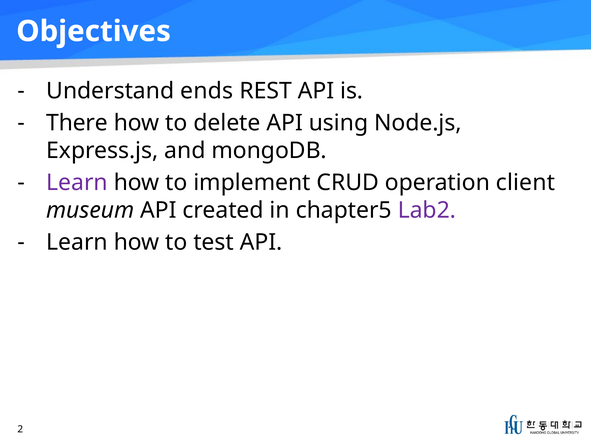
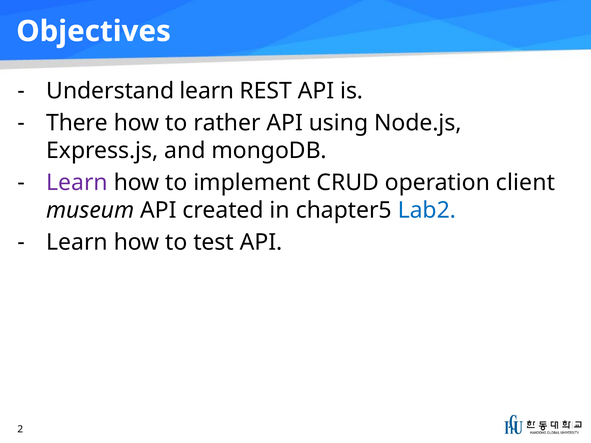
Understand ends: ends -> learn
delete: delete -> rather
Lab2 colour: purple -> blue
